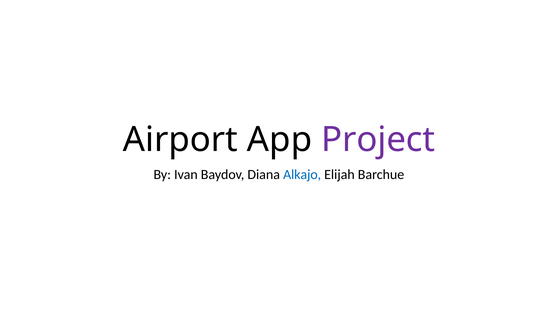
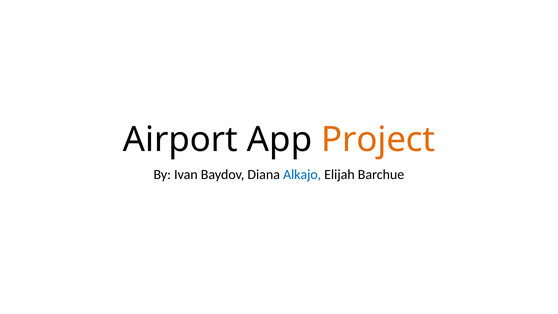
Project colour: purple -> orange
